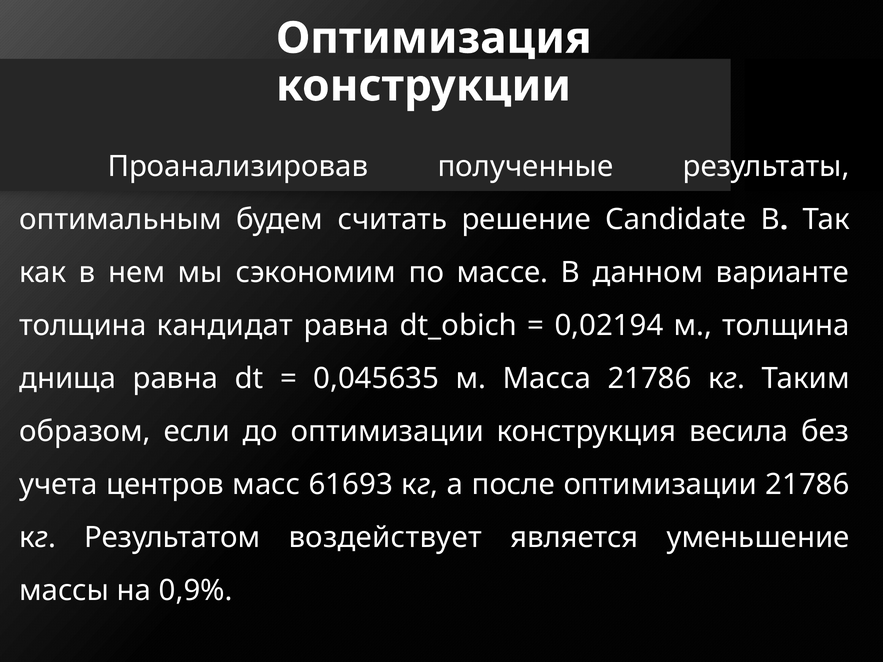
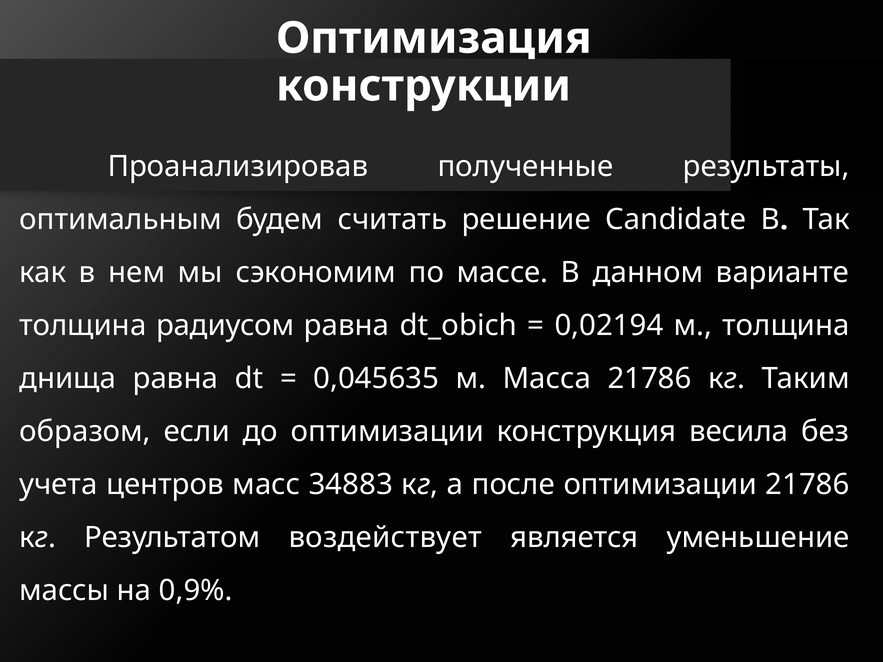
кандидат: кандидат -> радиусом
61693: 61693 -> 34883
